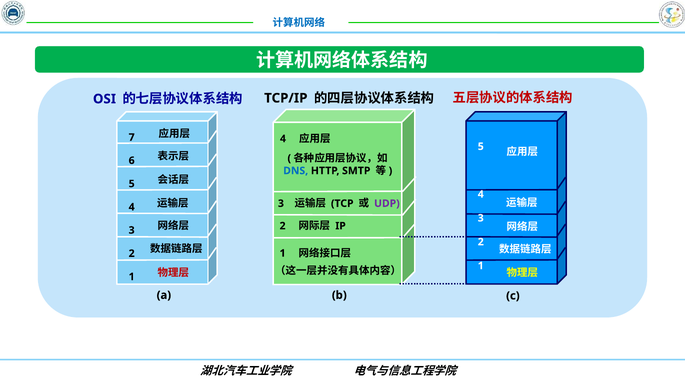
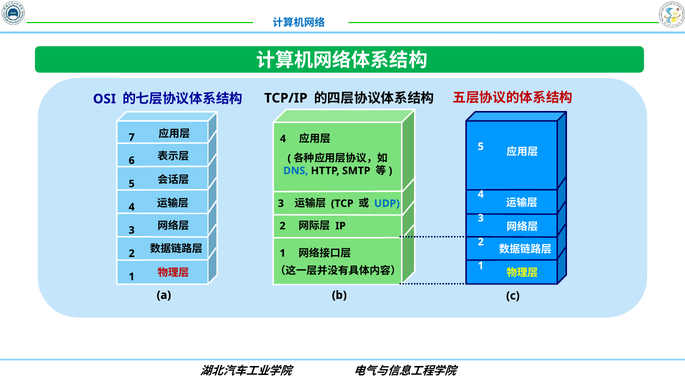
UDP colour: purple -> blue
